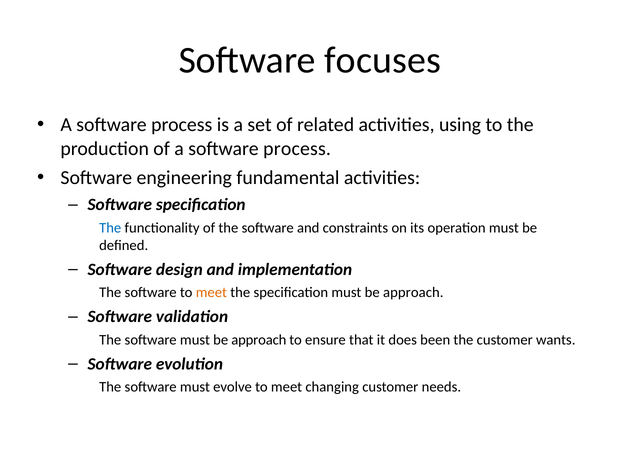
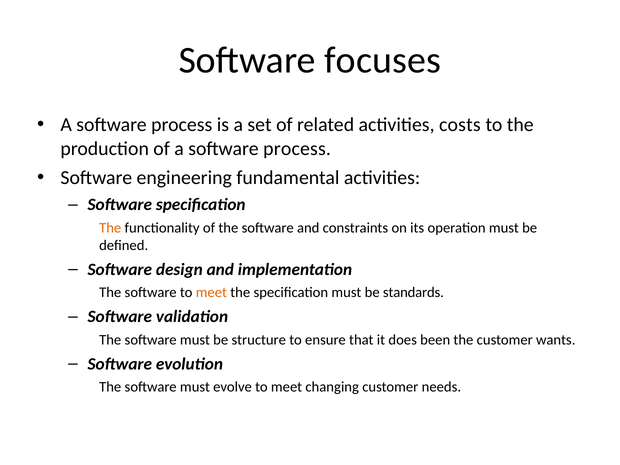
using: using -> costs
The at (110, 228) colour: blue -> orange
specification must be approach: approach -> standards
software must be approach: approach -> structure
